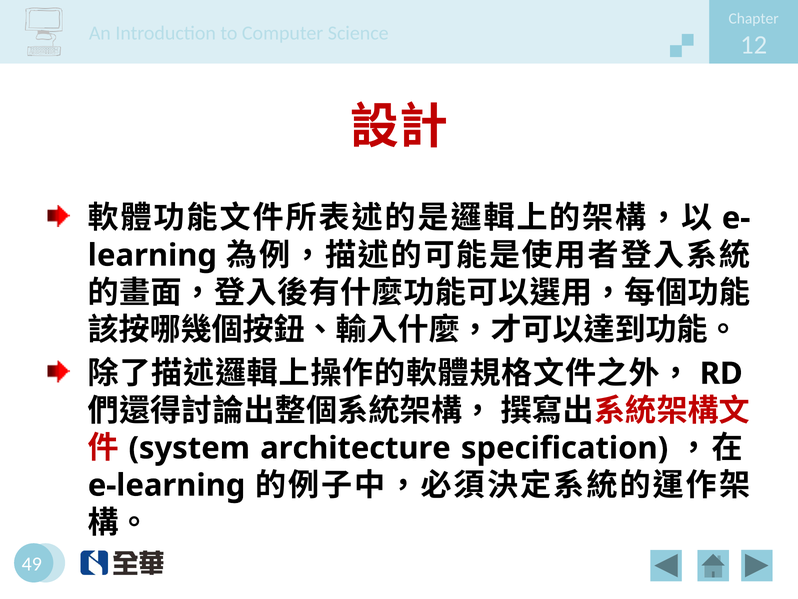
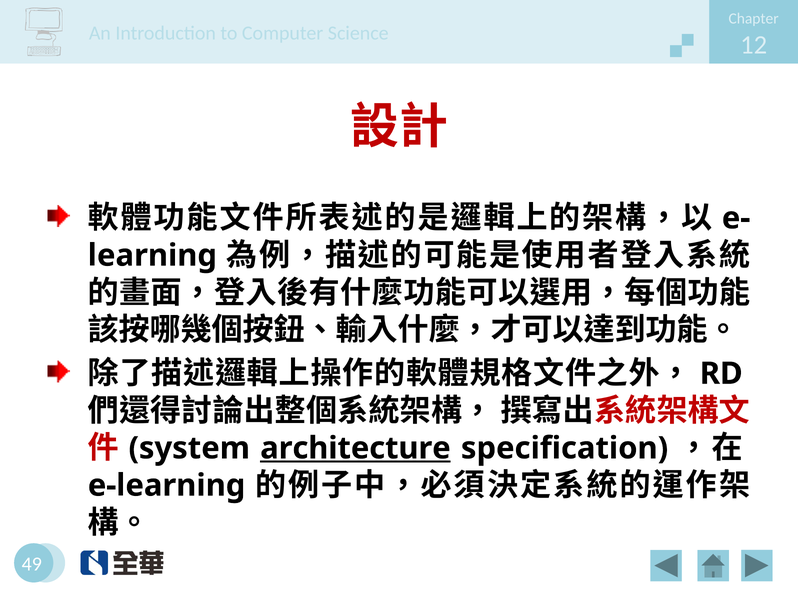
architecture underline: none -> present
